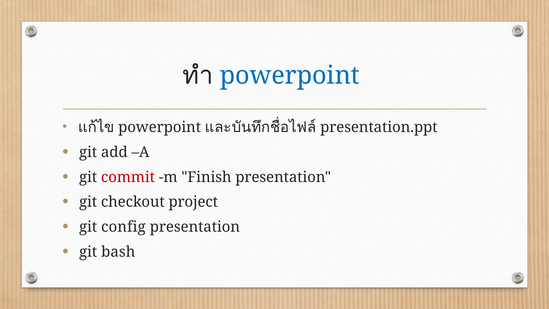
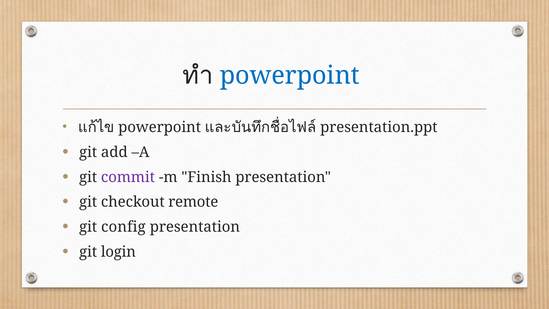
commit colour: red -> purple
project: project -> remote
bash: bash -> login
